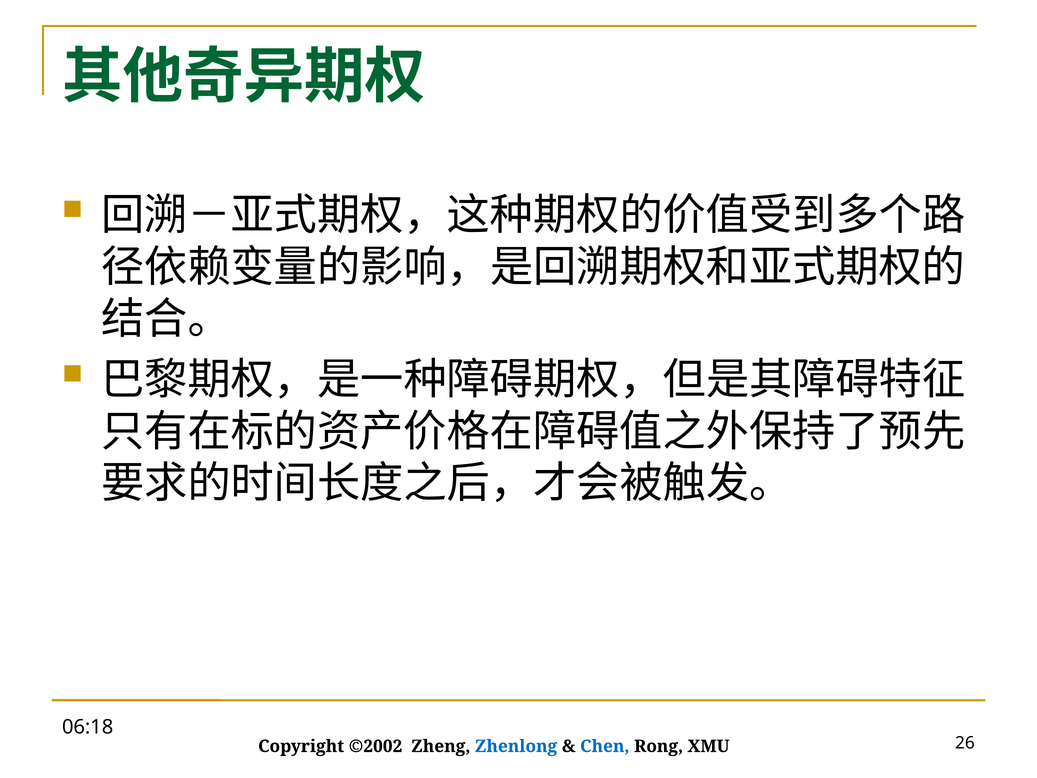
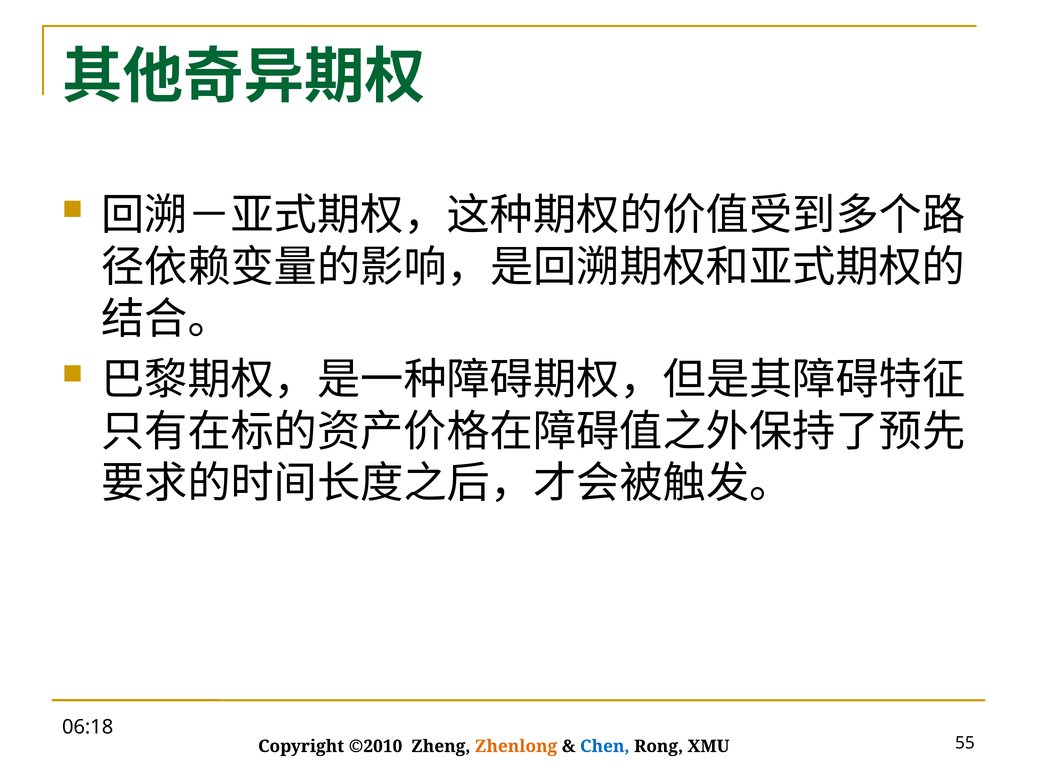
©2002: ©2002 -> ©2010
Zhenlong colour: blue -> orange
26: 26 -> 55
